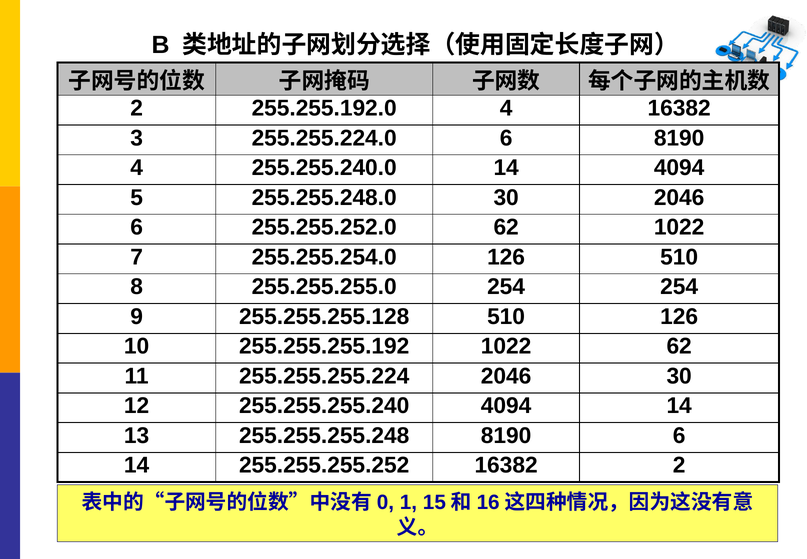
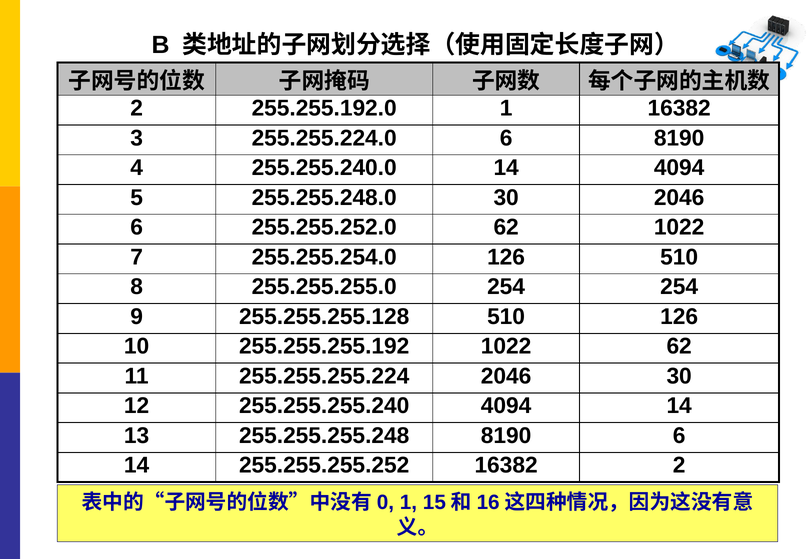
255.255.192.0 4: 4 -> 1
